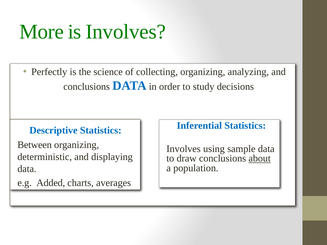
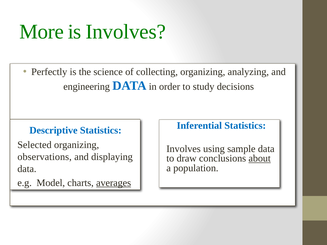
conclusions at (87, 87): conclusions -> engineering
Between: Between -> Selected
deterministic: deterministic -> observations
Added: Added -> Model
averages underline: none -> present
